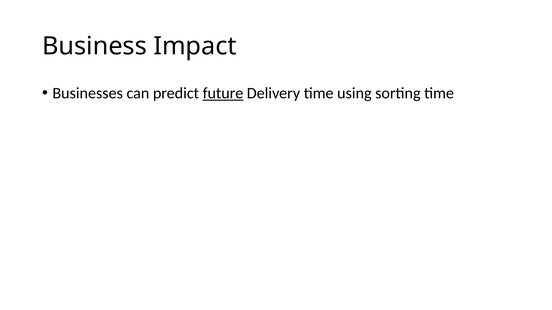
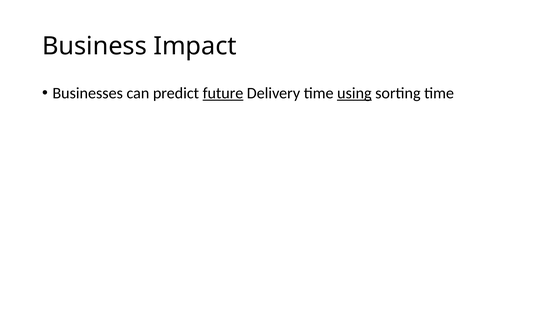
using underline: none -> present
